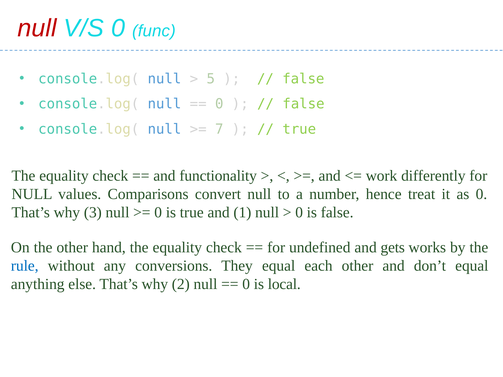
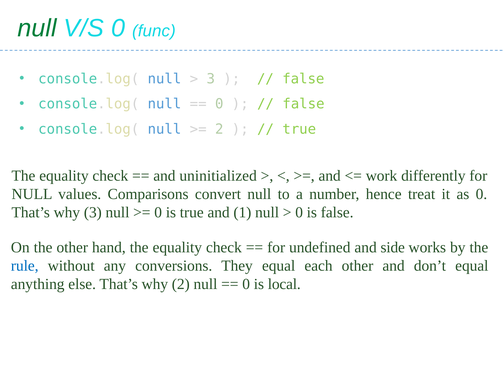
null at (37, 28) colour: red -> green
5 at (211, 79): 5 -> 3
7 at (219, 129): 7 -> 2
functionality: functionality -> uninitialized
gets: gets -> side
